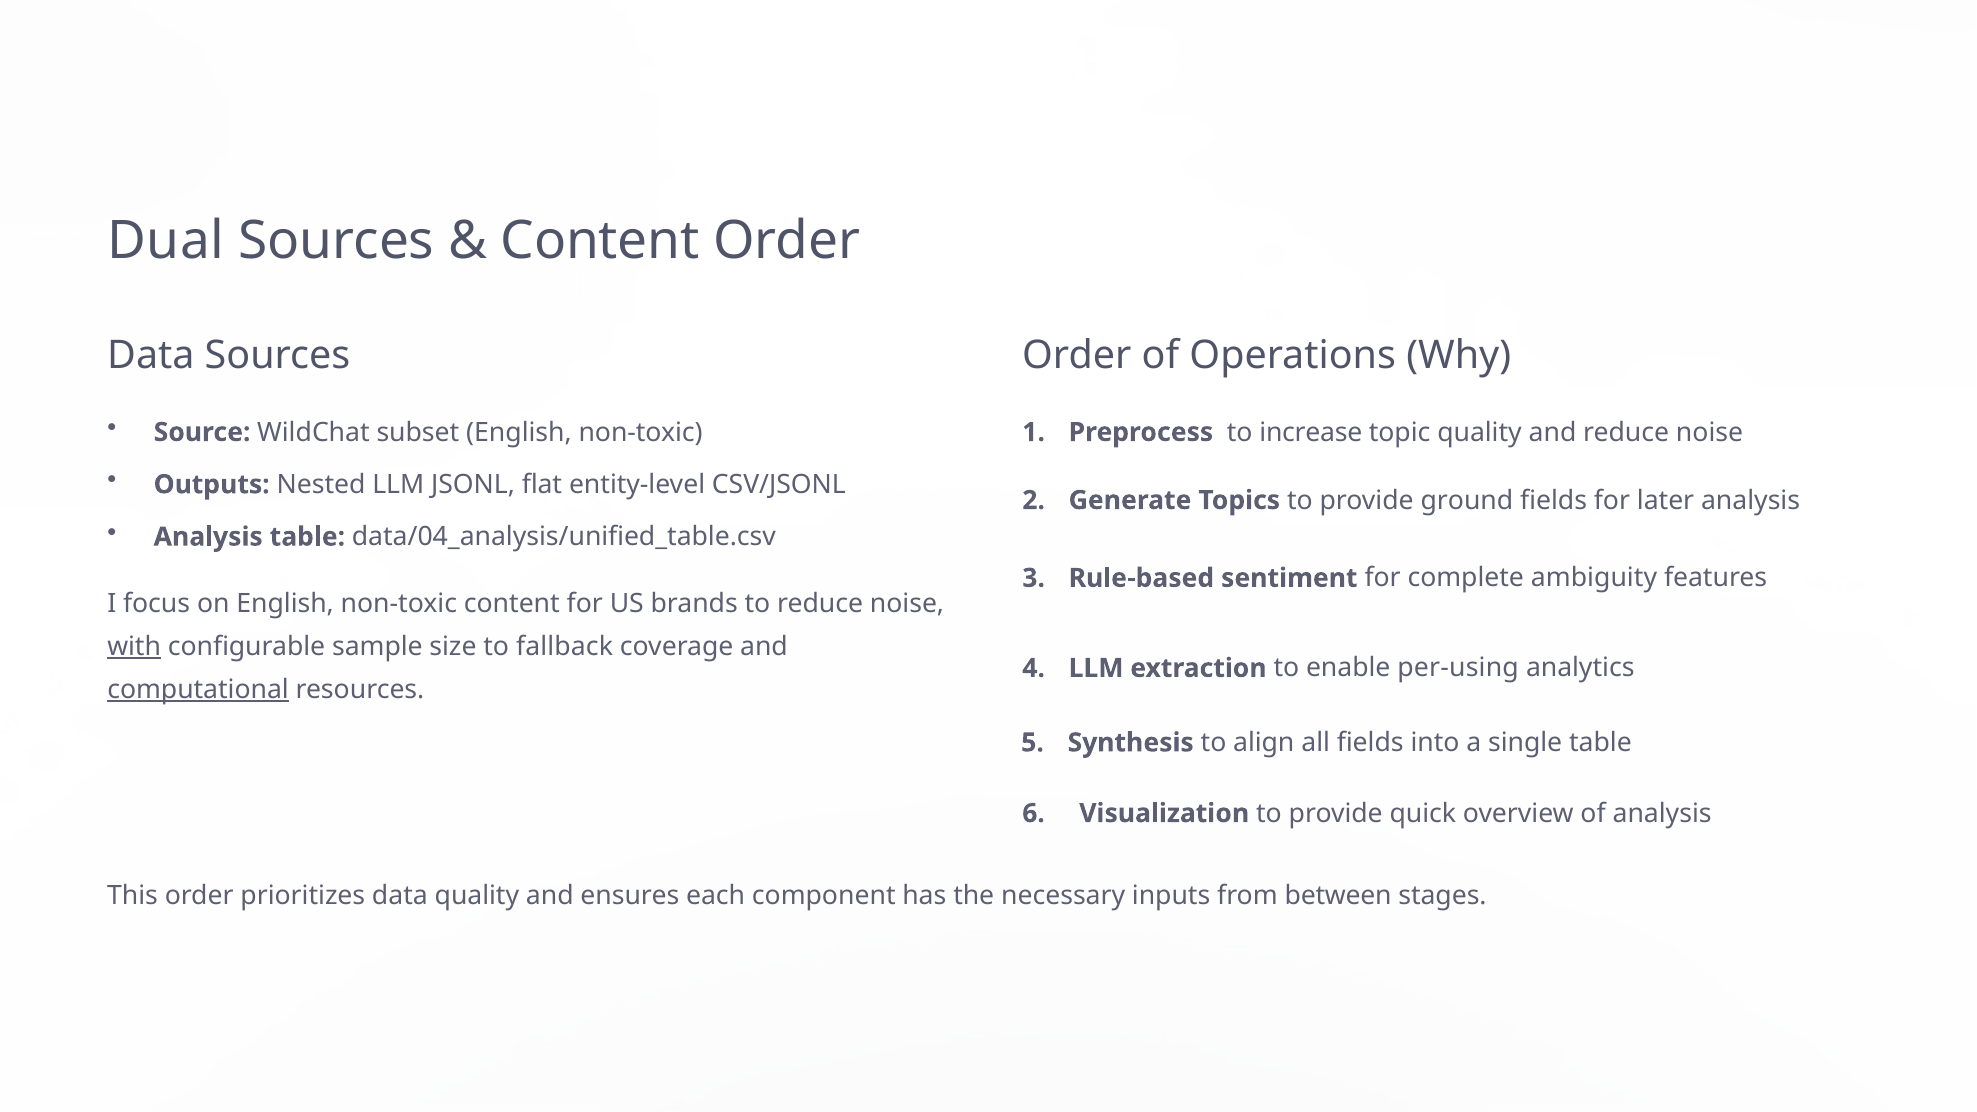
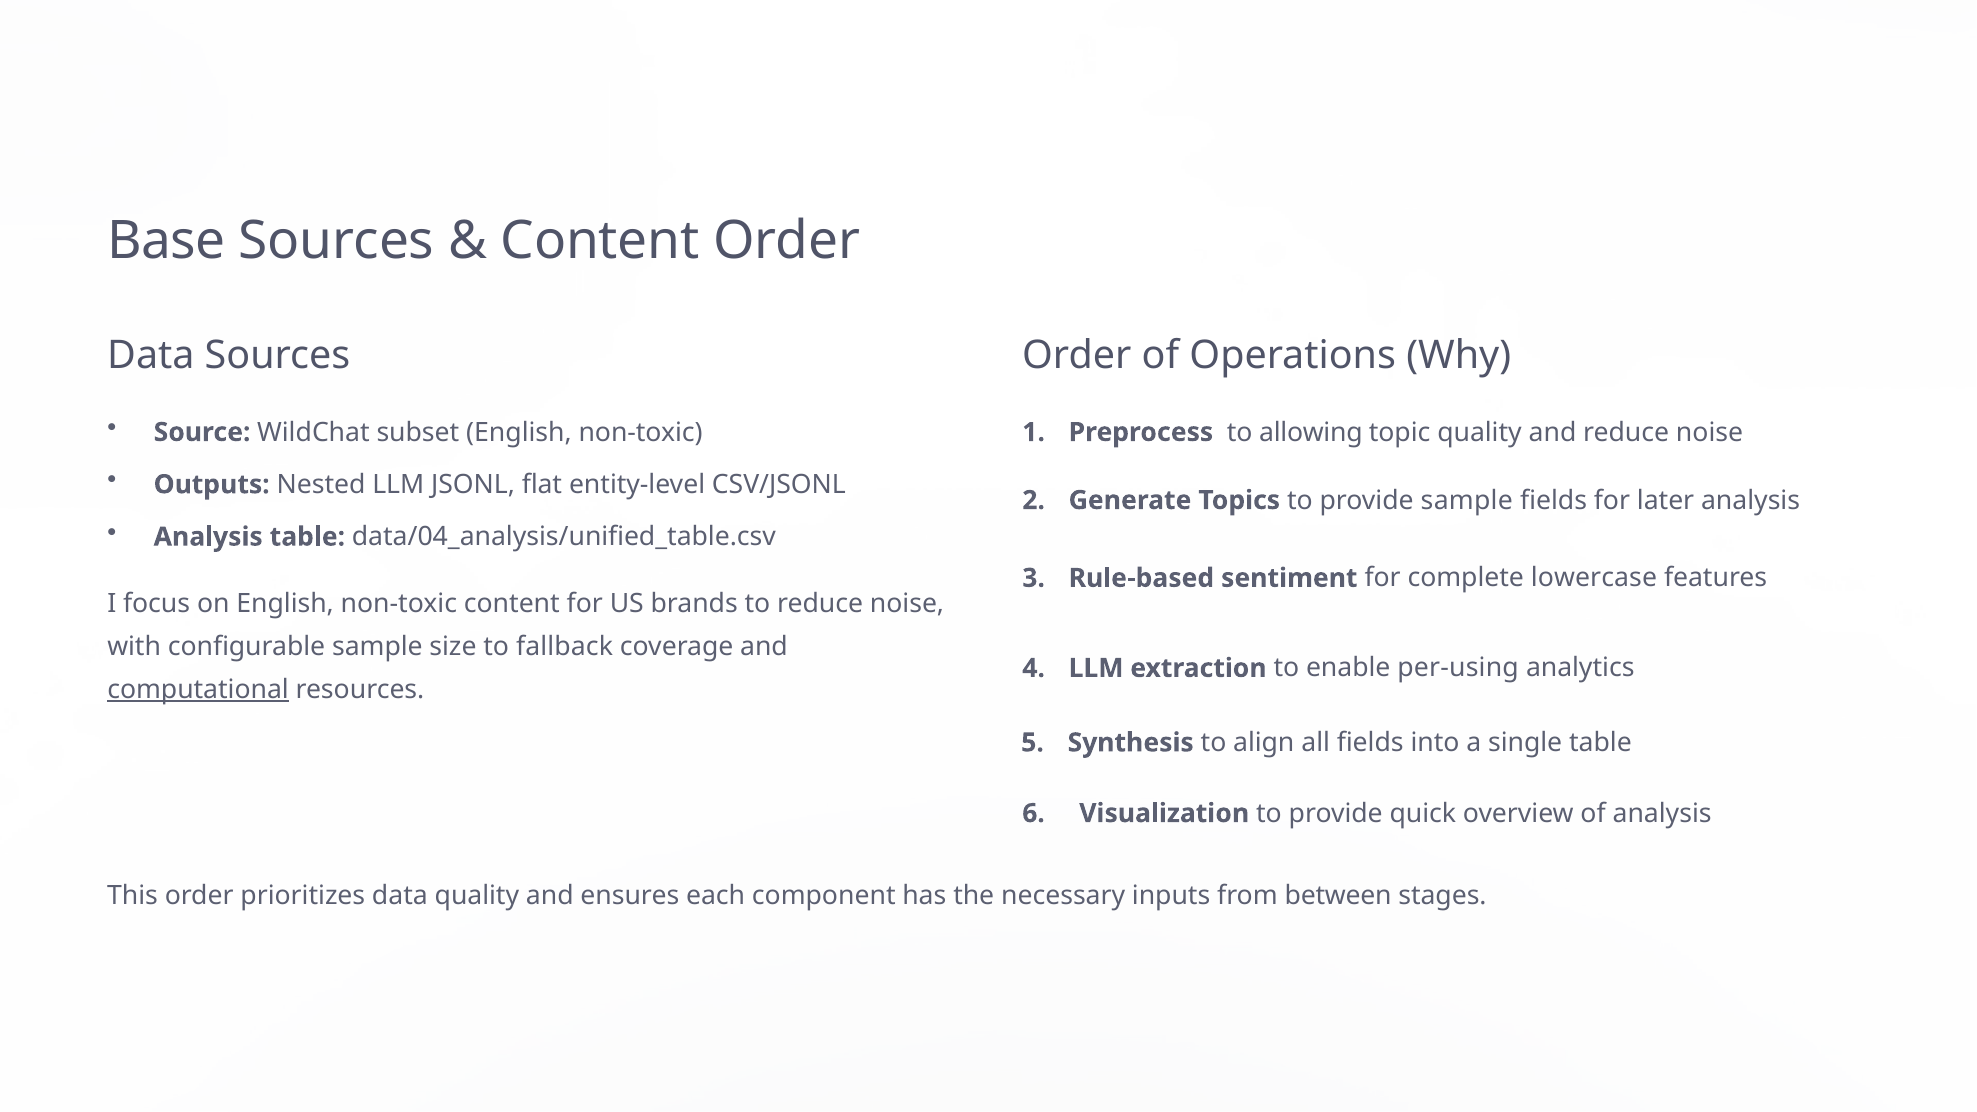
Dual: Dual -> Base
increase: increase -> allowing
provide ground: ground -> sample
ambiguity: ambiguity -> lowercase
with underline: present -> none
